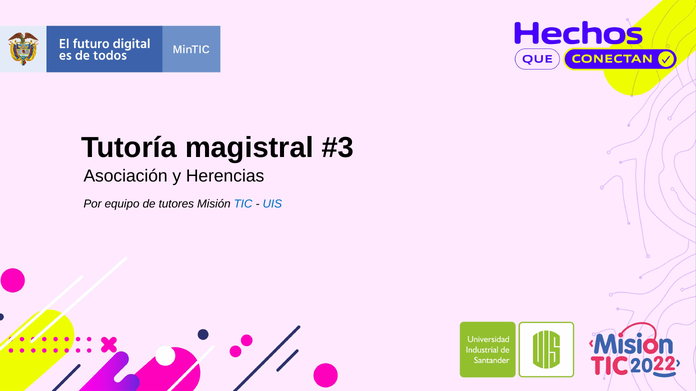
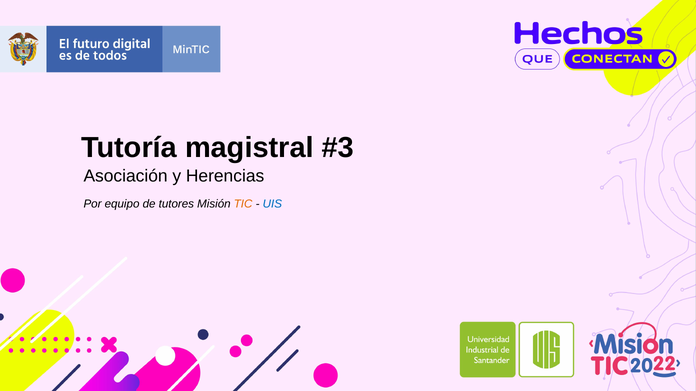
TIC colour: blue -> orange
